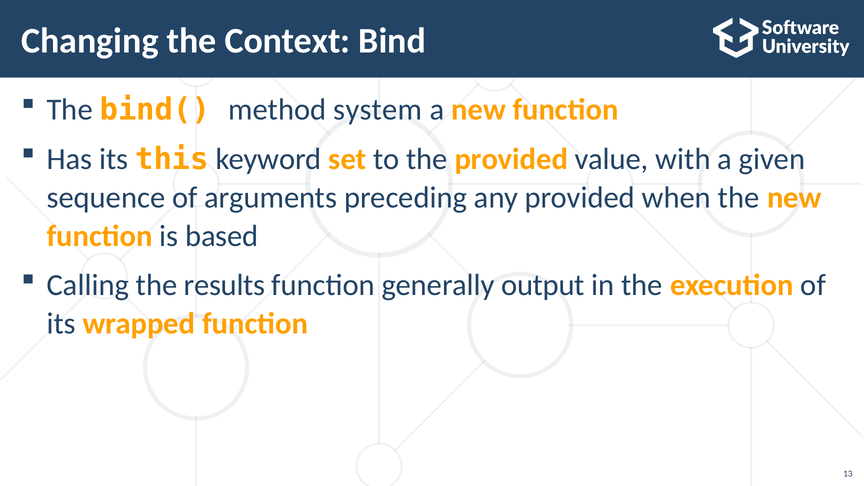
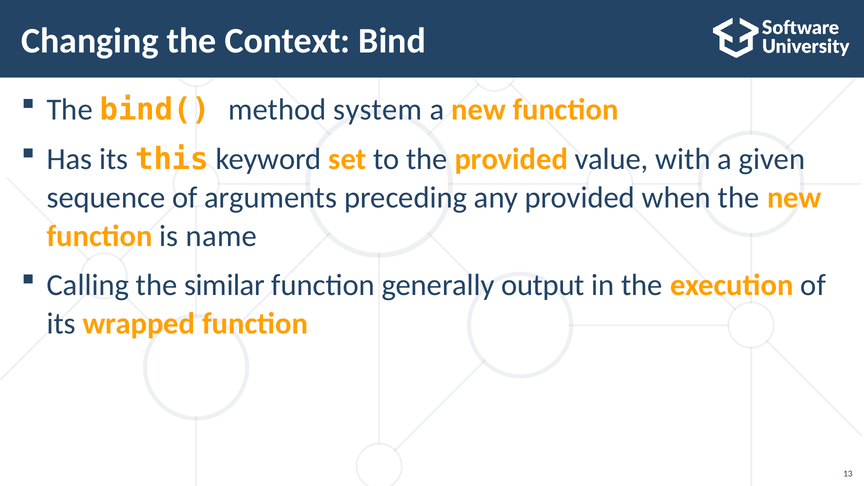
based: based -> name
results: results -> similar
